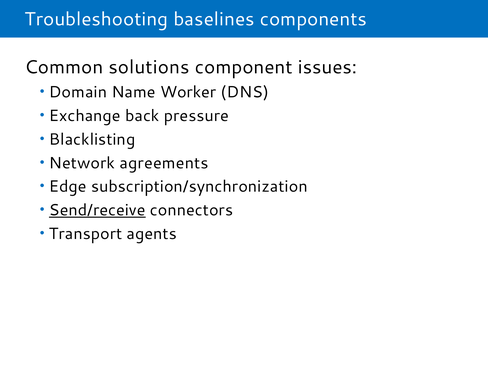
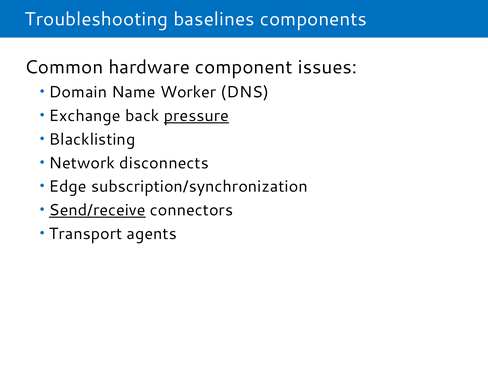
solutions: solutions -> hardware
pressure underline: none -> present
agreements: agreements -> disconnects
